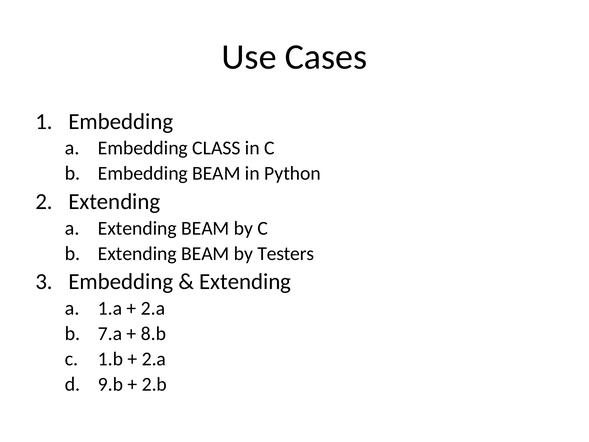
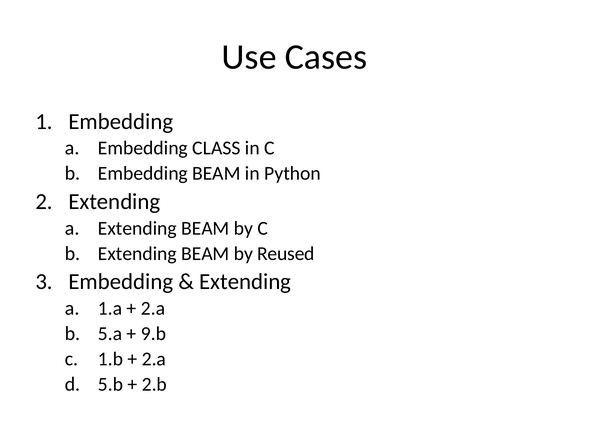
Testers: Testers -> Reused
7.a: 7.a -> 5.a
8.b: 8.b -> 9.b
9.b: 9.b -> 5.b
